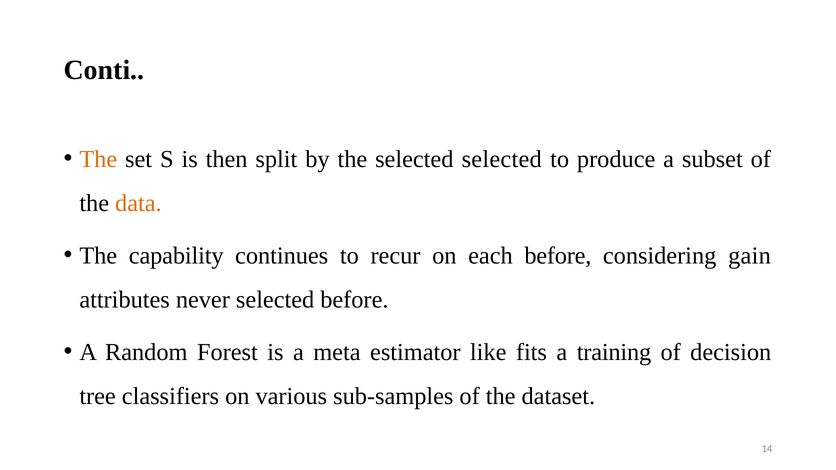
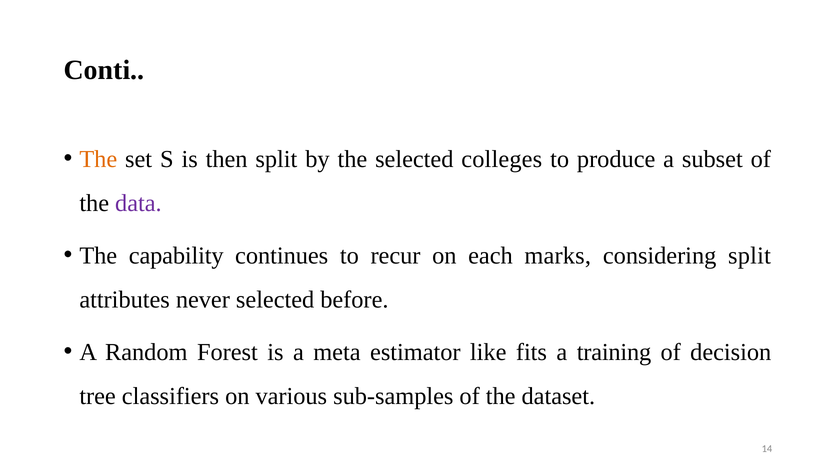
selected selected: selected -> colleges
data colour: orange -> purple
each before: before -> marks
considering gain: gain -> split
